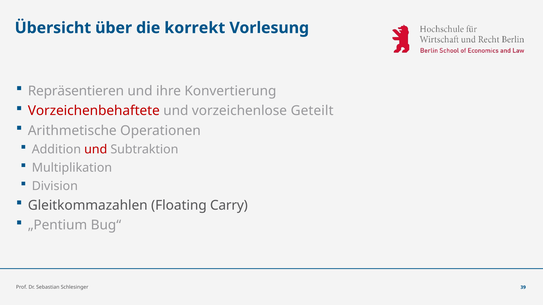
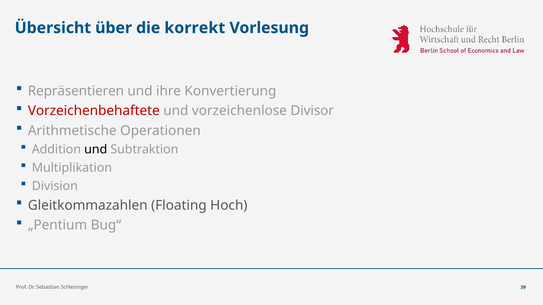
Geteilt: Geteilt -> Divisor
und at (96, 150) colour: red -> black
Carry: Carry -> Hoch
